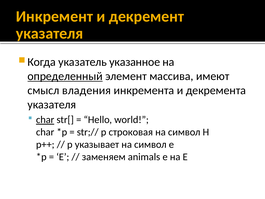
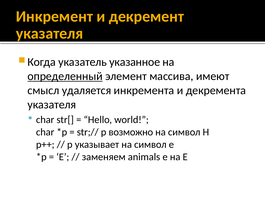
владения: владения -> удаляется
char at (45, 120) underline: present -> none
строковая: строковая -> возможно
